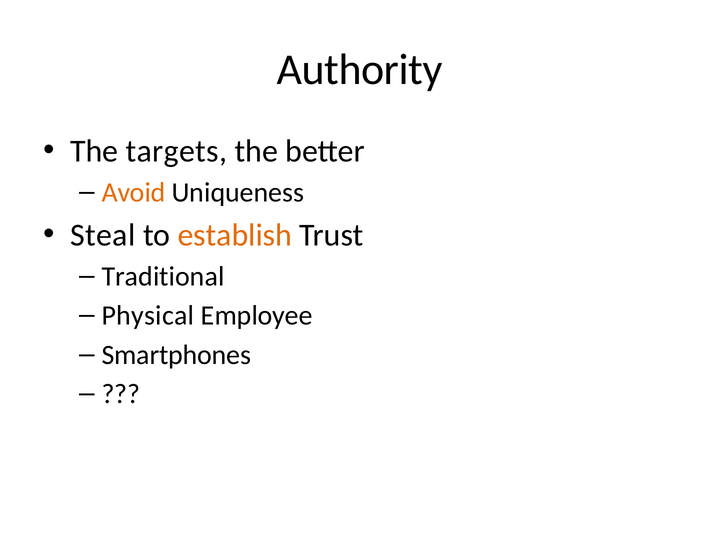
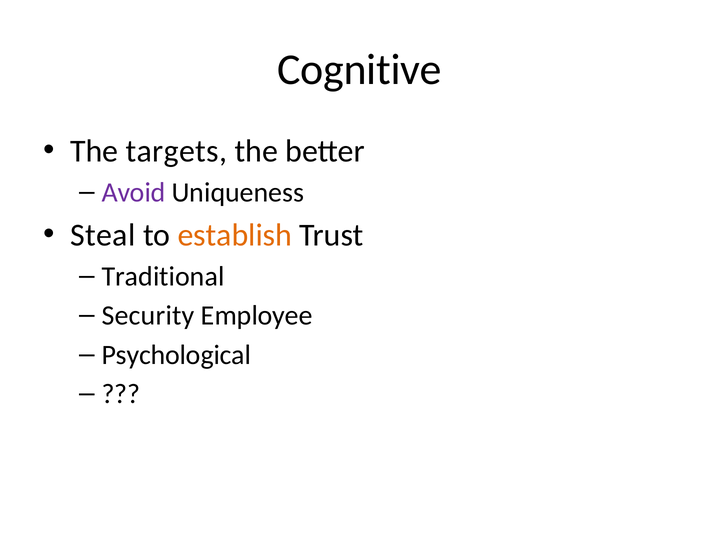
Authority: Authority -> Cognitive
Avoid colour: orange -> purple
Physical: Physical -> Security
Smartphones: Smartphones -> Psychological
